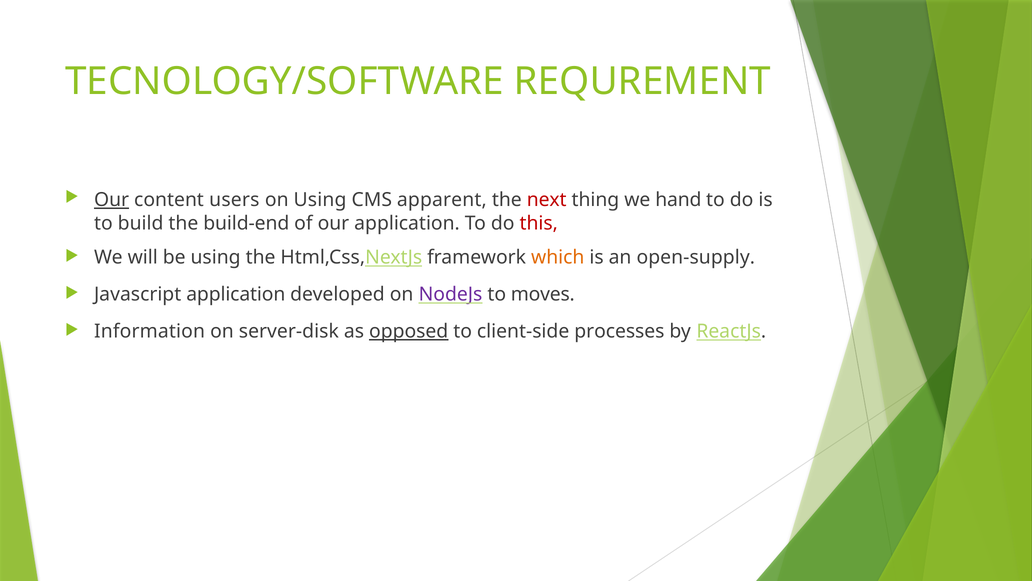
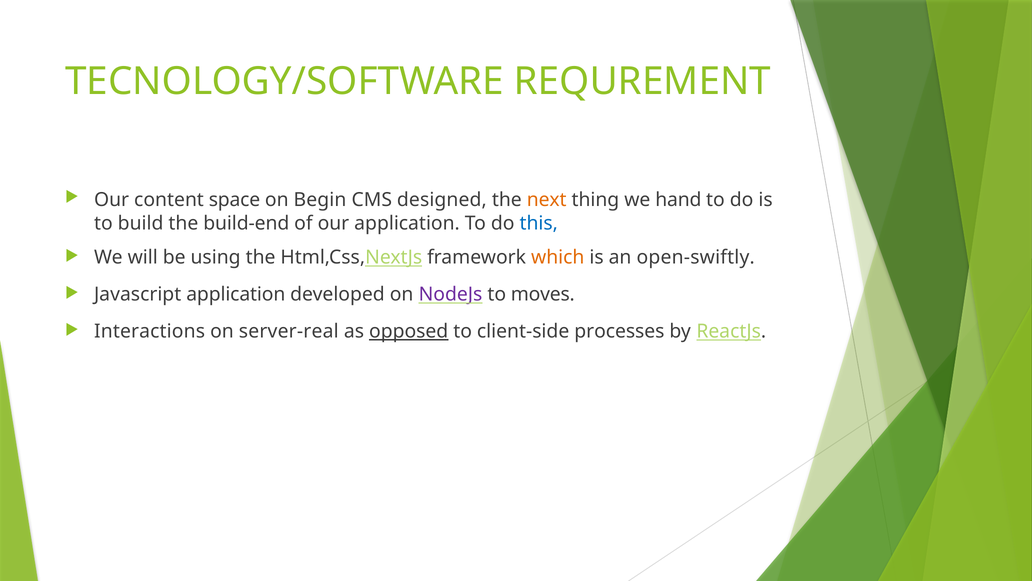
Our at (112, 200) underline: present -> none
users: users -> space
on Using: Using -> Begin
apparent: apparent -> designed
next colour: red -> orange
this colour: red -> blue
open-supply: open-supply -> open-swiftly
Information: Information -> Interactions
server-disk: server-disk -> server-real
